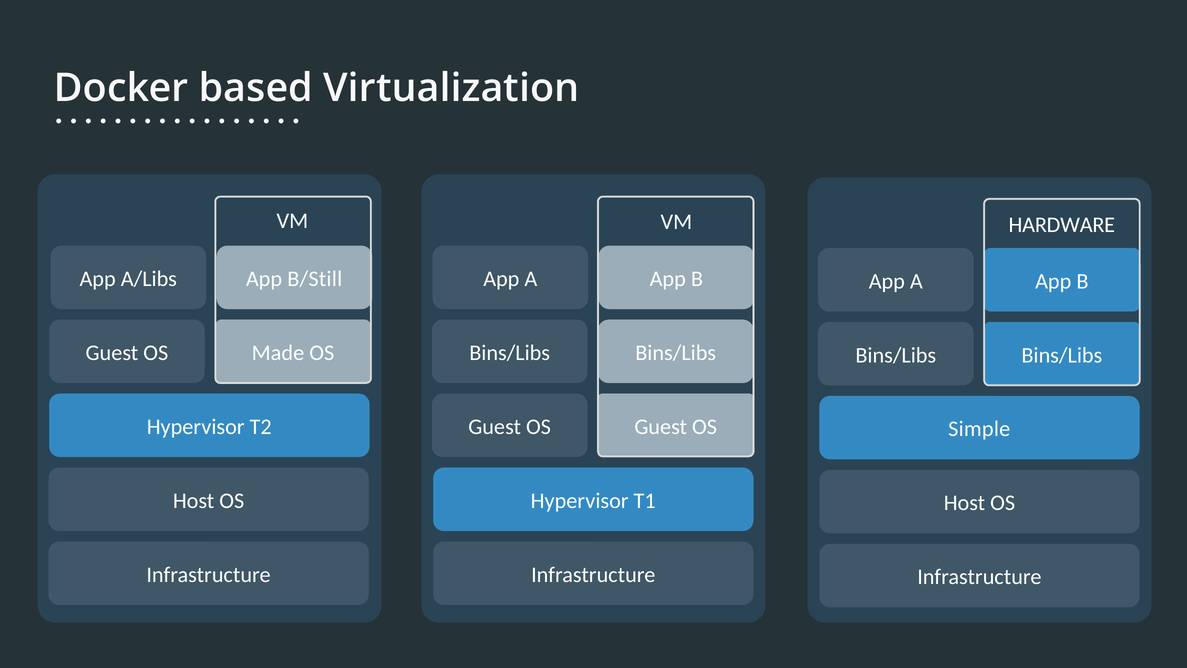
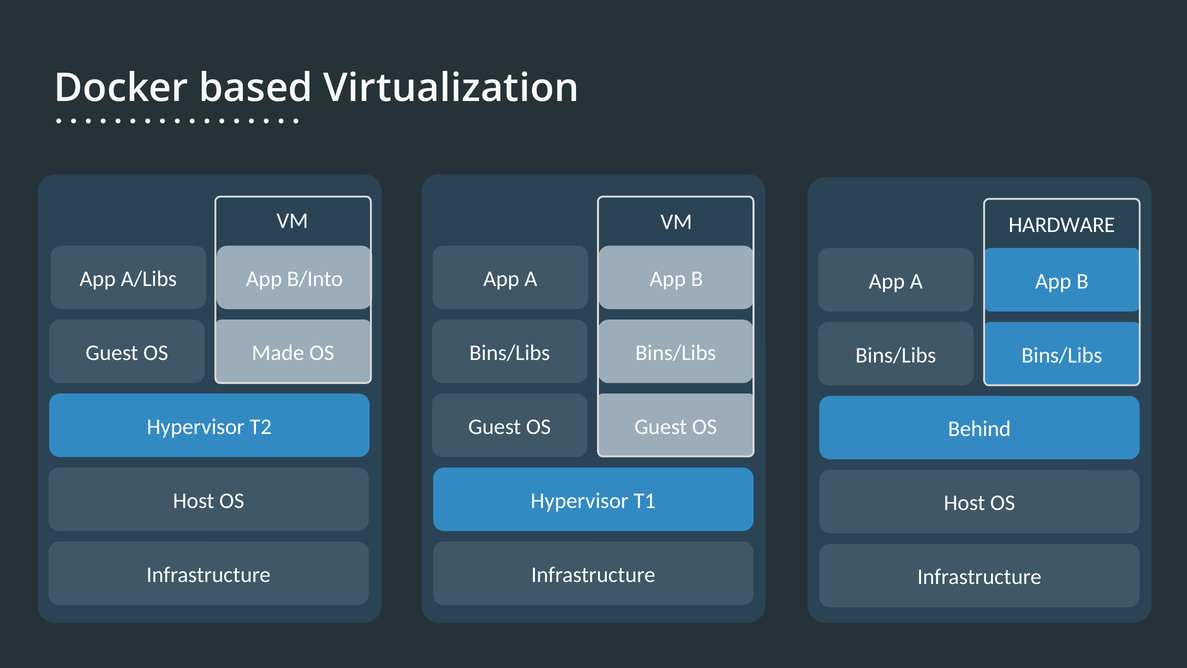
B/Still: B/Still -> B/Into
Simple: Simple -> Behind
